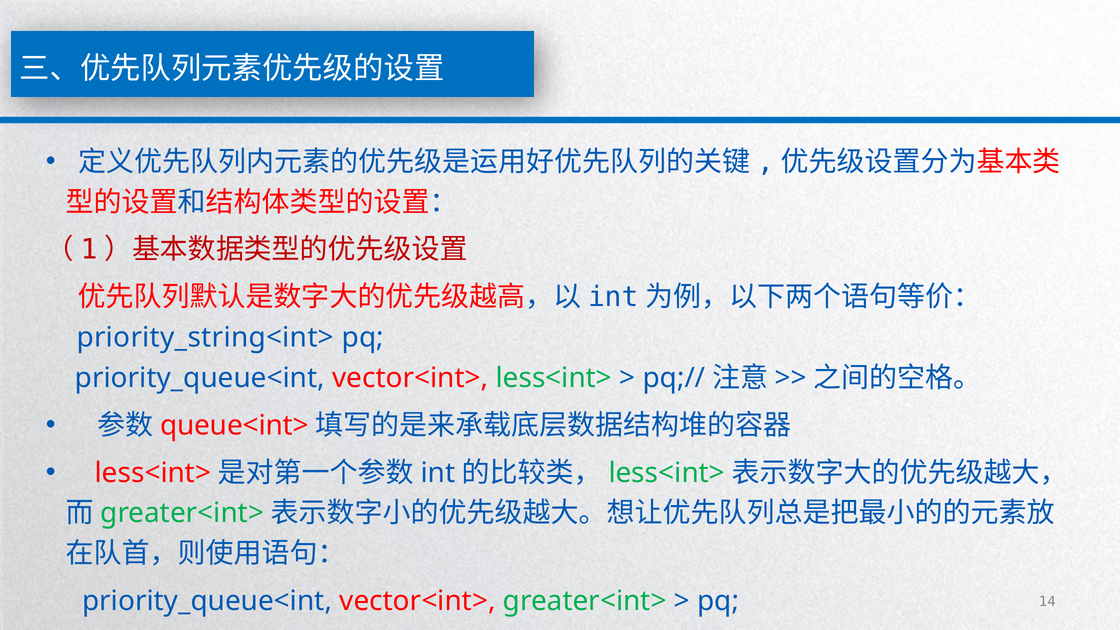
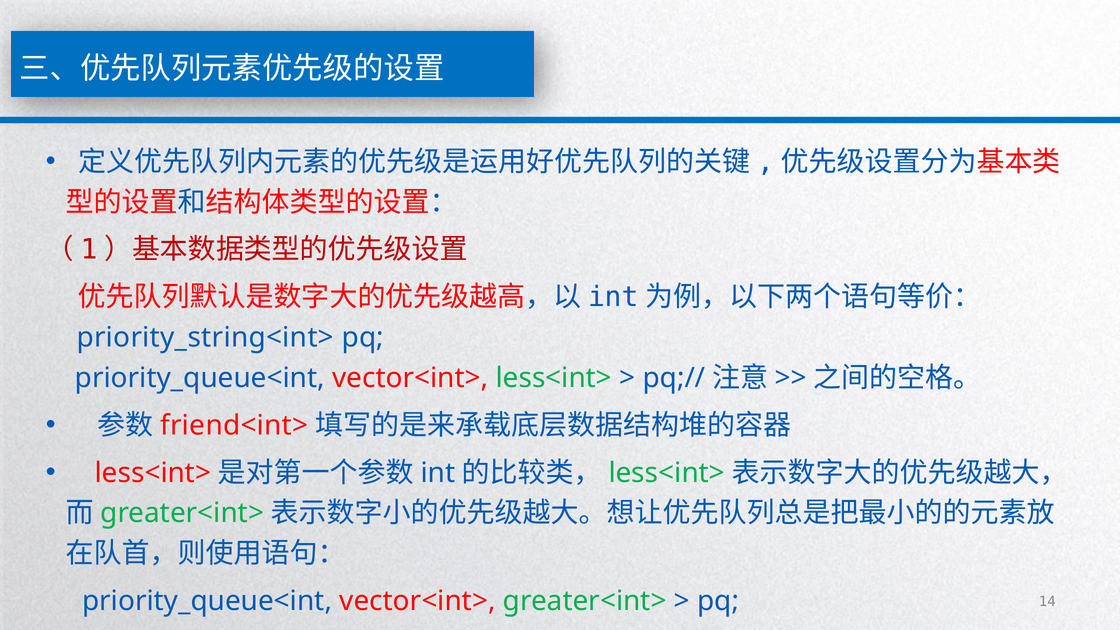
queue<int>: queue<int> -> friend<int>
